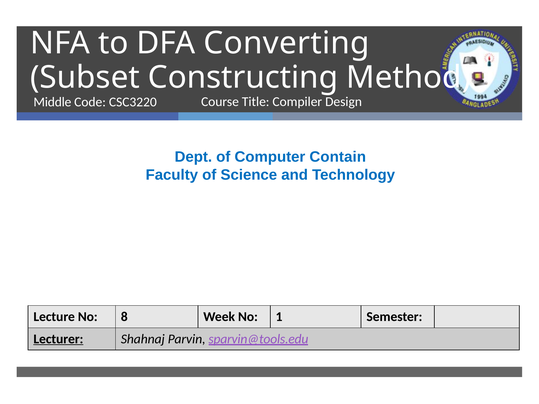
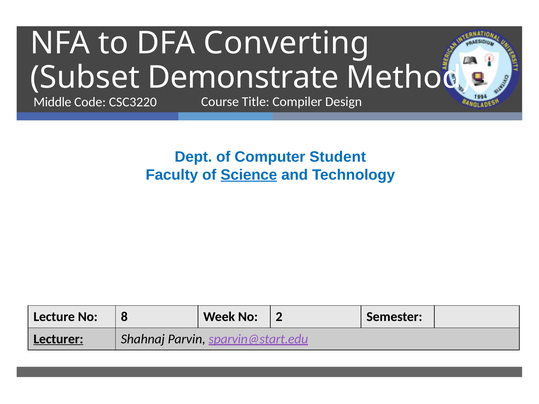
Constructing: Constructing -> Demonstrate
Contain: Contain -> Student
Science underline: none -> present
1: 1 -> 2
sparvin@tools.edu: sparvin@tools.edu -> sparvin@start.edu
